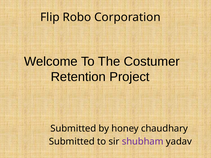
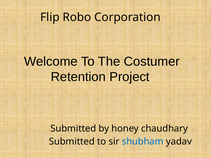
shubham colour: purple -> blue
